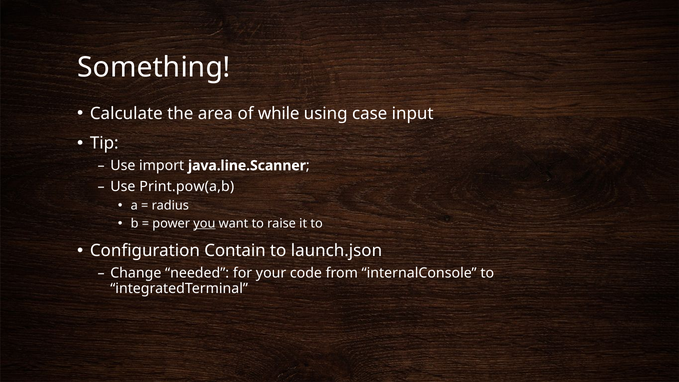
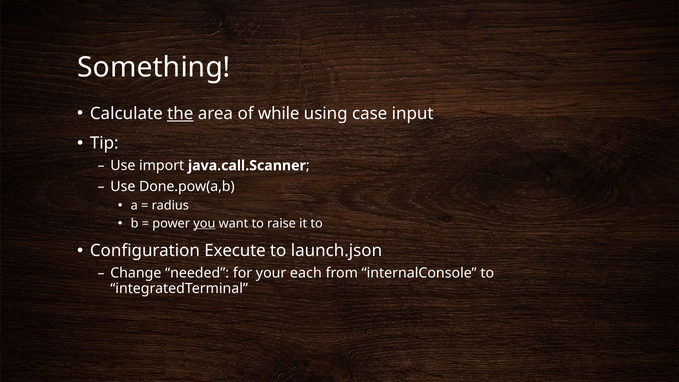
the underline: none -> present
java.line.Scanner: java.line.Scanner -> java.call.Scanner
Print.pow(a,b: Print.pow(a,b -> Done.pow(a,b
Contain: Contain -> Execute
code: code -> each
